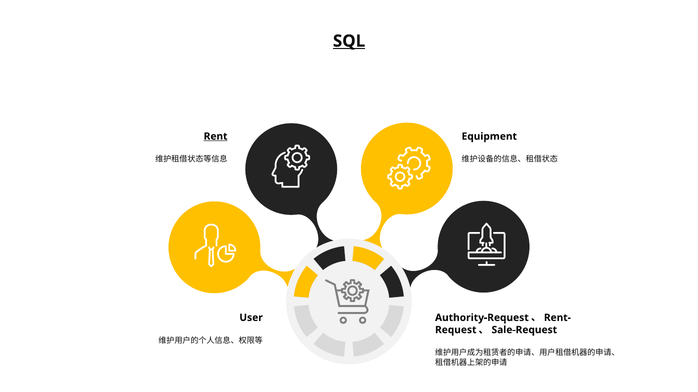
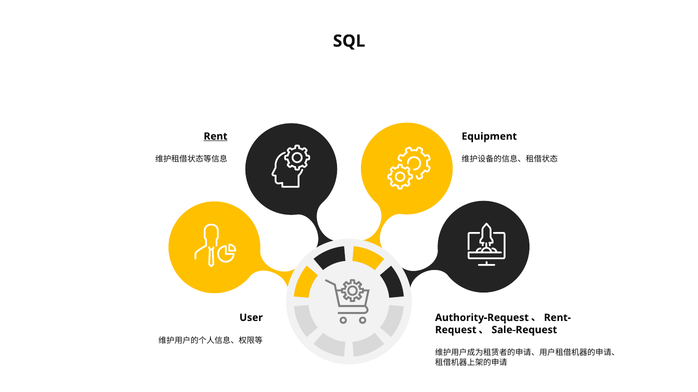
SQL underline: present -> none
